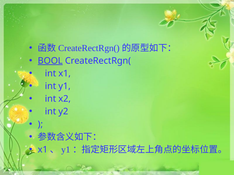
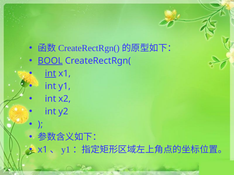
int at (51, 74) underline: none -> present
